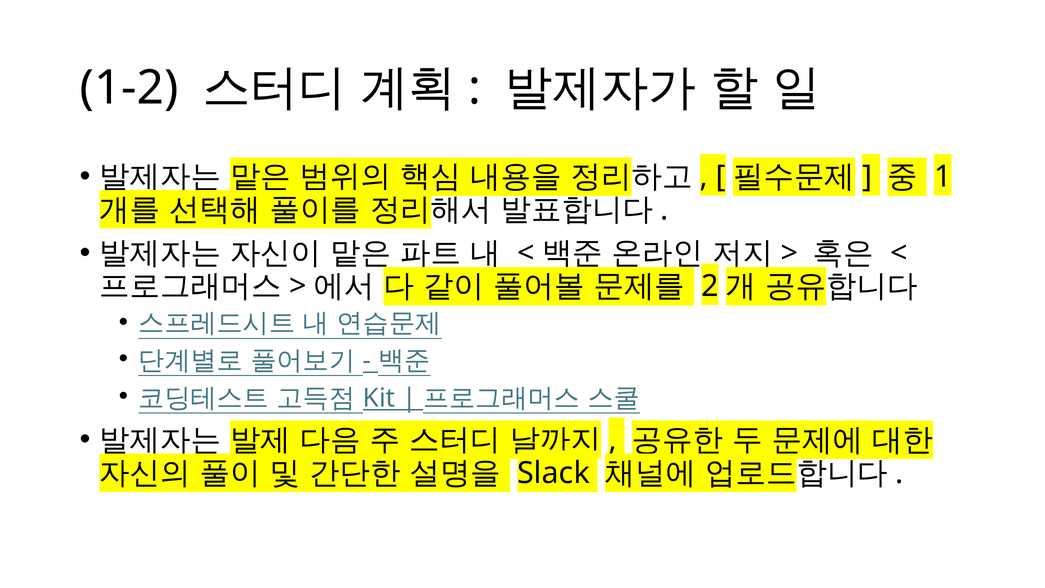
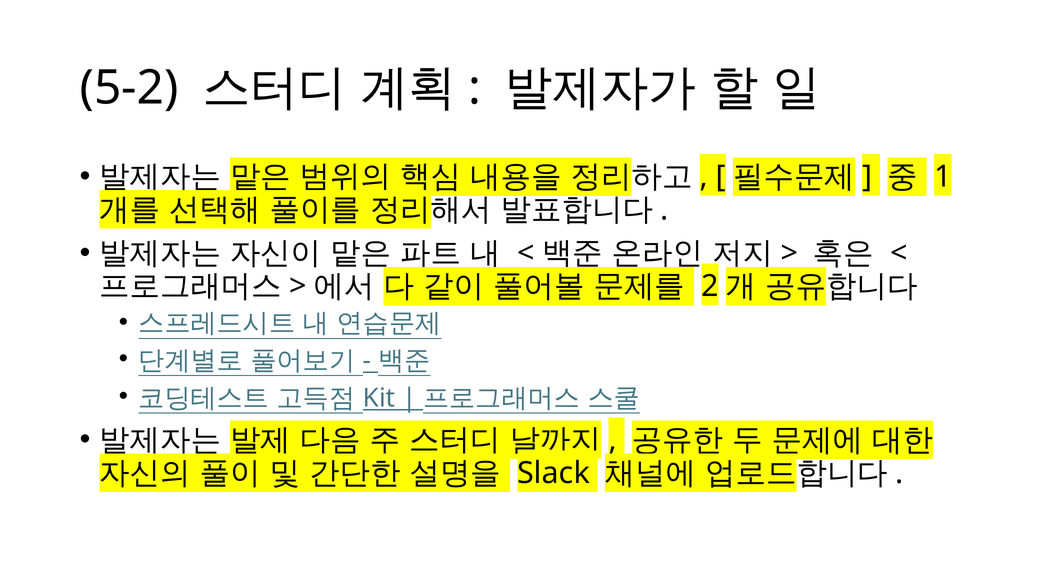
1-2: 1-2 -> 5-2
